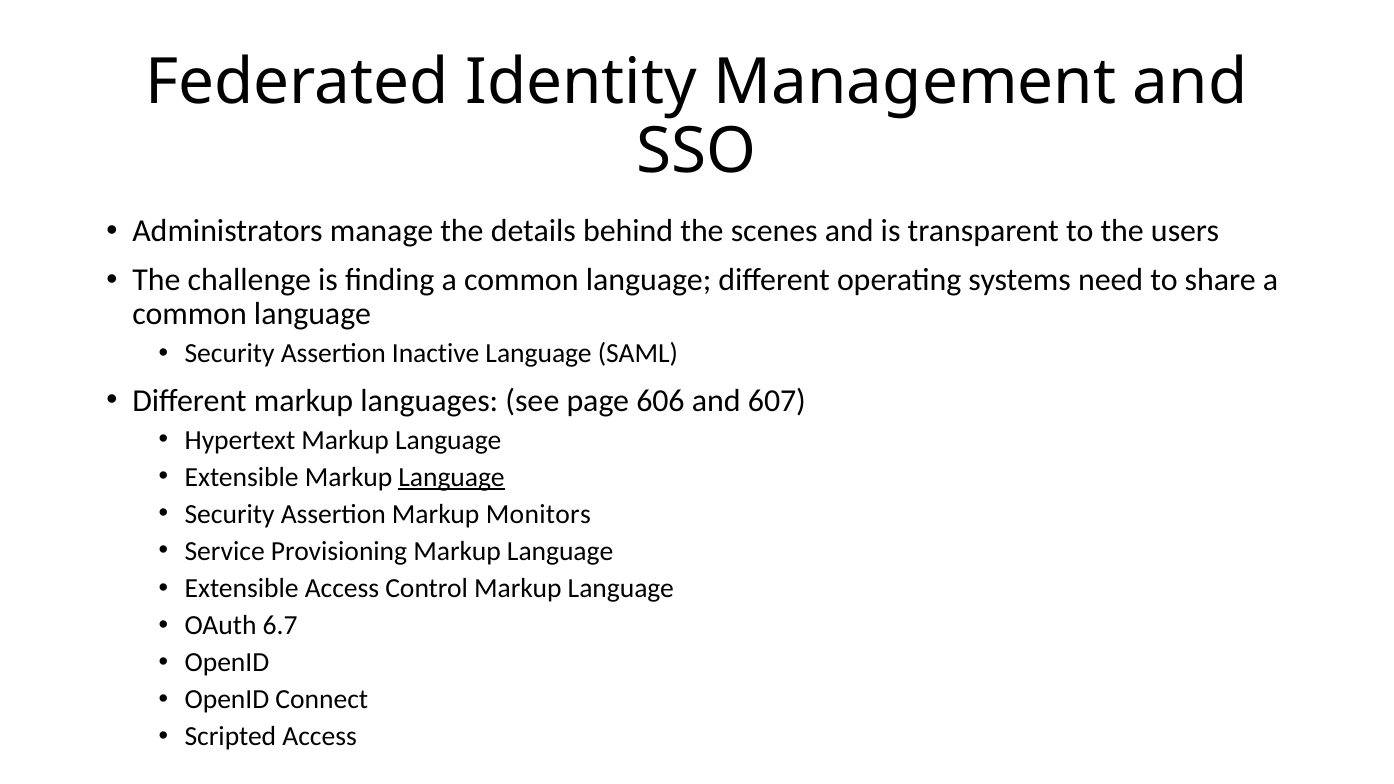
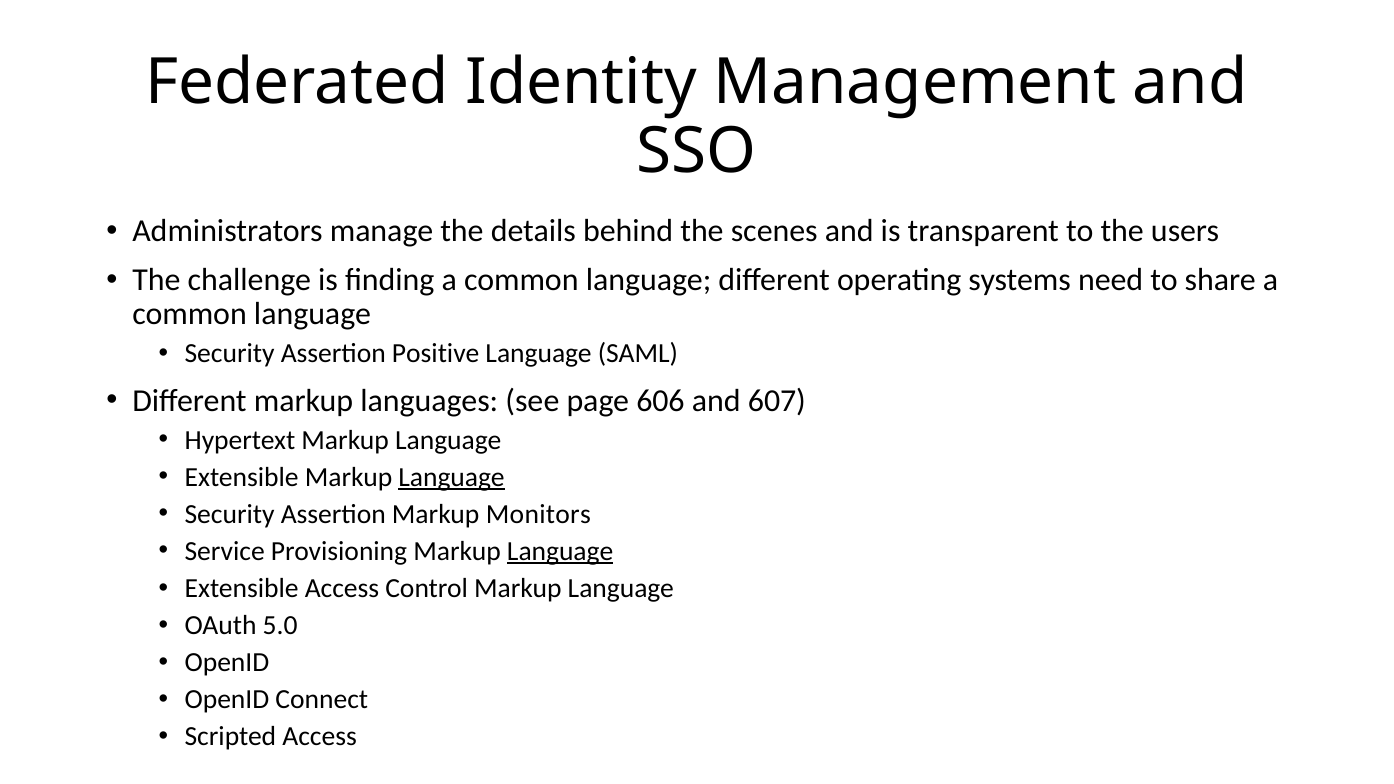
Inactive: Inactive -> Positive
Language at (560, 551) underline: none -> present
6.7: 6.7 -> 5.0
